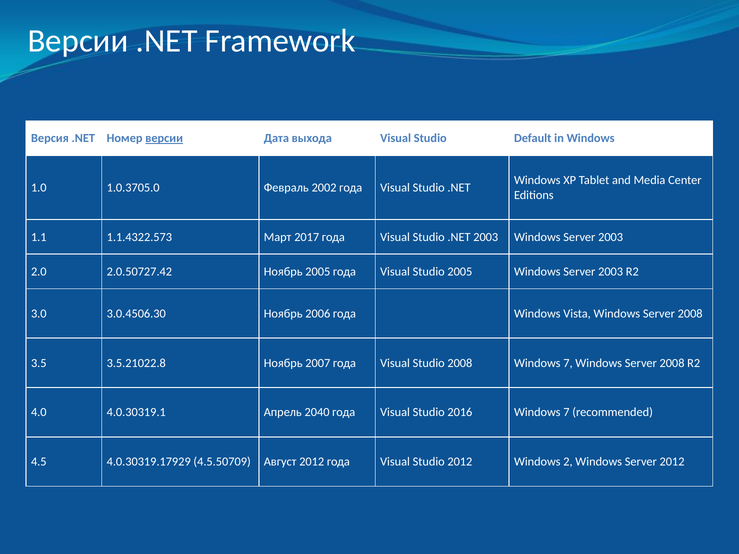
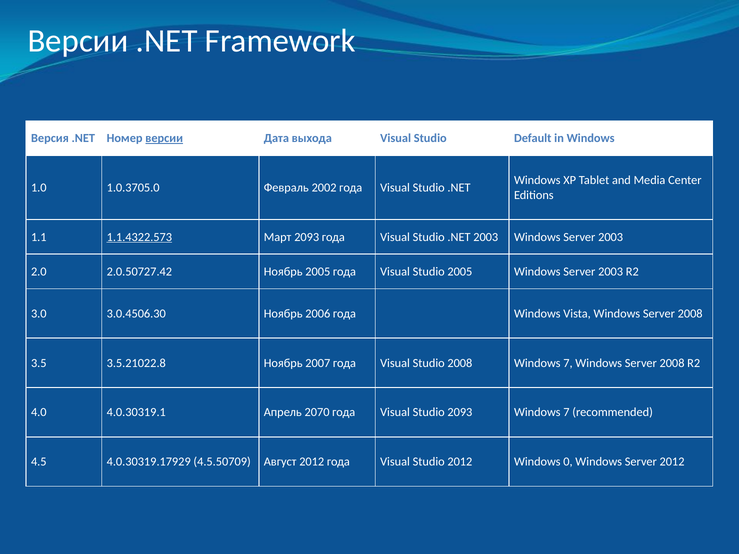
1.1.4322.573 underline: none -> present
Март 2017: 2017 -> 2093
2040: 2040 -> 2070
Studio 2016: 2016 -> 2093
2: 2 -> 0
